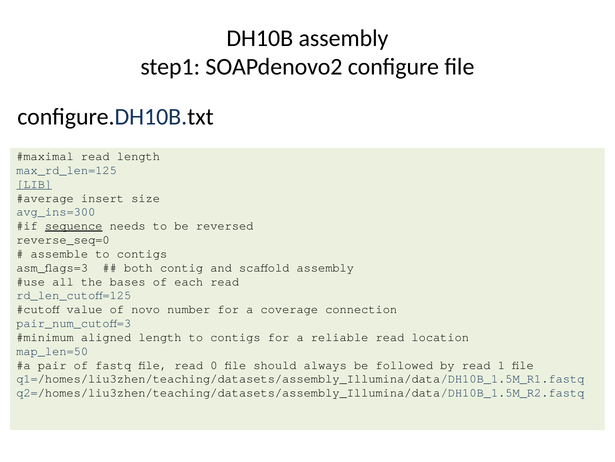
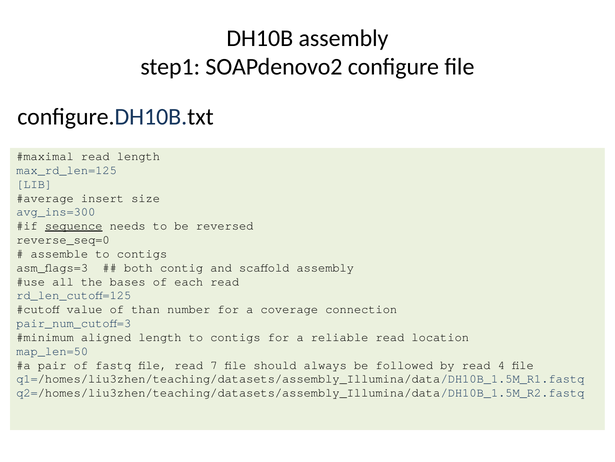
LIB underline: present -> none
novo: novo -> than
0: 0 -> 7
1: 1 -> 4
